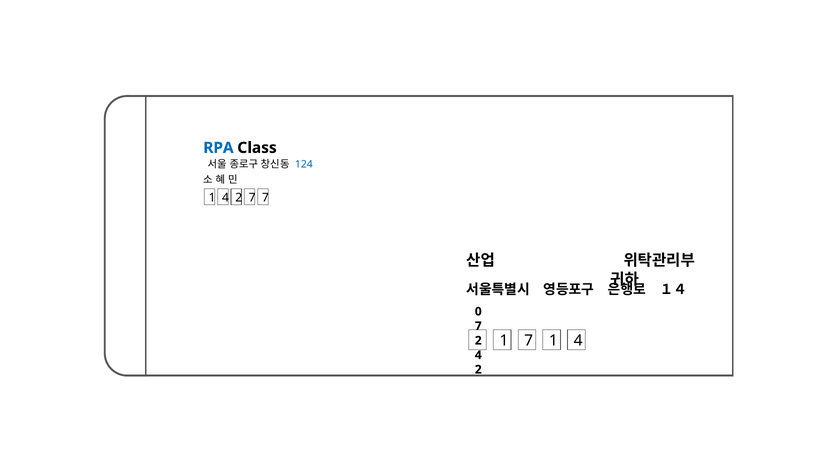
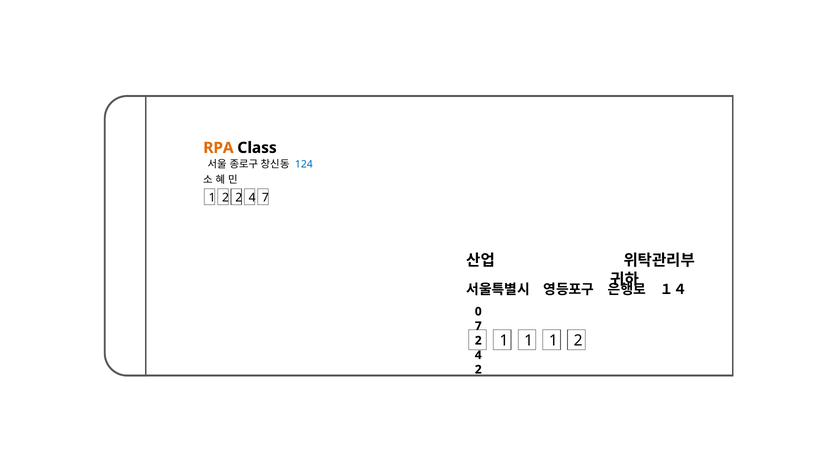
RPA colour: blue -> orange
4 at (226, 198): 4 -> 2
7 at (252, 198): 7 -> 4
7 at (529, 341): 7 -> 1
4 at (578, 341): 4 -> 2
